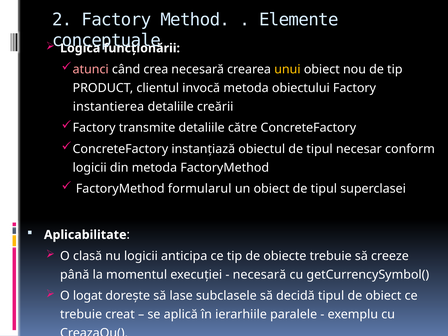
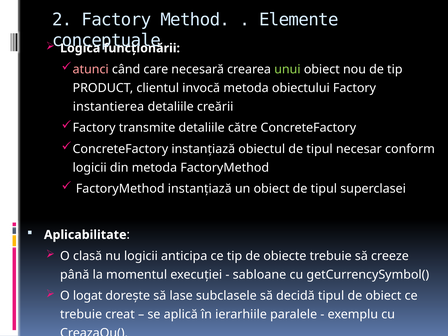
crea: crea -> care
unui colour: yellow -> light green
FactoryMethod formularul: formularul -> instanţiază
necesară at (259, 275): necesară -> sabloane
